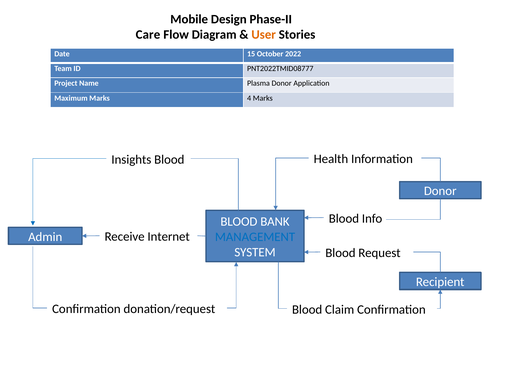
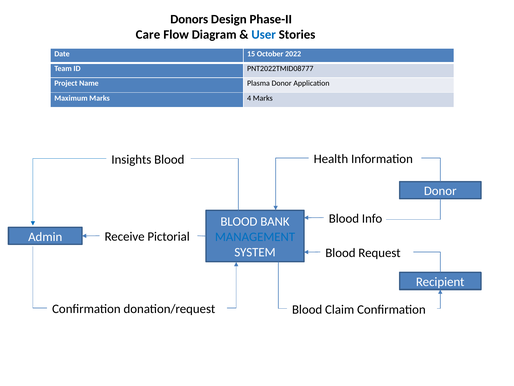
Mobile: Mobile -> Donors
User colour: orange -> blue
Internet: Internet -> Pictorial
